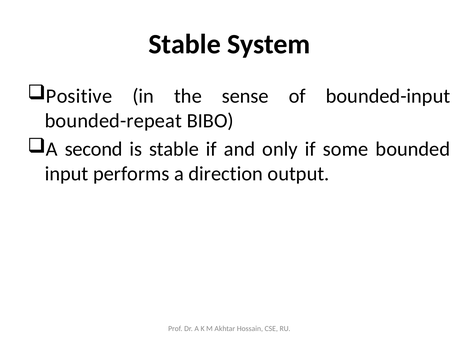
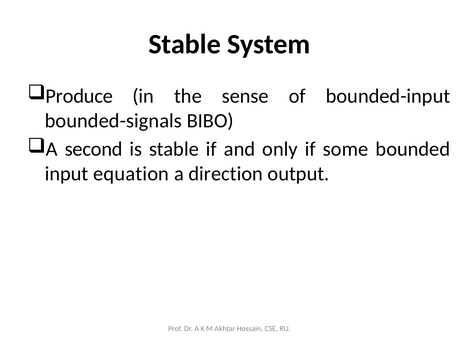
Positive: Positive -> Produce
bounded-repeat: bounded-repeat -> bounded-signals
performs: performs -> equation
